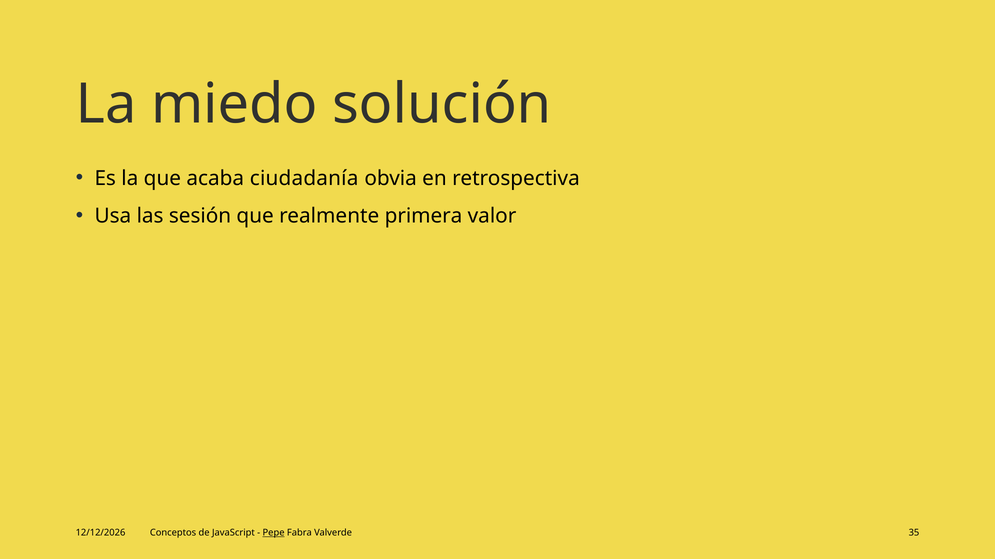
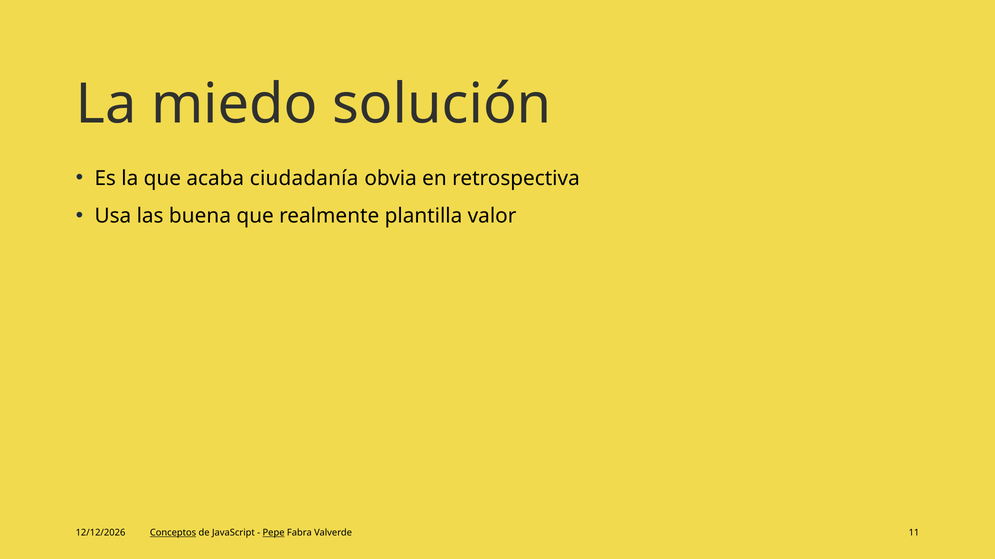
sesión: sesión -> buena
primera: primera -> plantilla
Conceptos underline: none -> present
35: 35 -> 11
